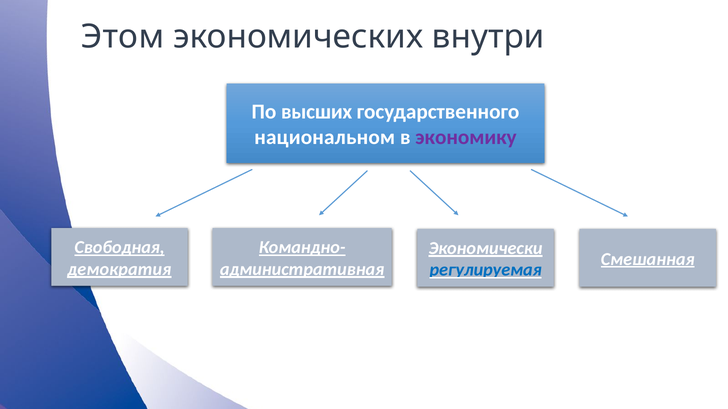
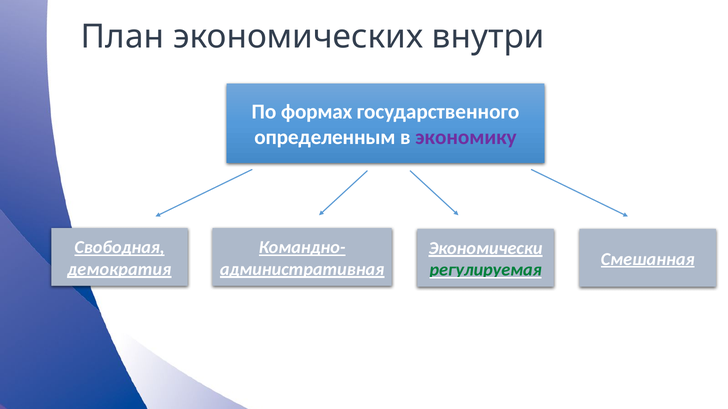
Этом: Этом -> План
высших: высших -> формах
национальном: национальном -> определенным
регулируемая colour: blue -> green
